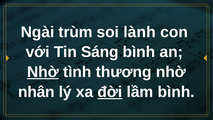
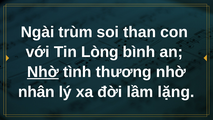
lành: lành -> than
Sáng: Sáng -> Lòng
đời underline: present -> none
lầm bình: bình -> lặng
